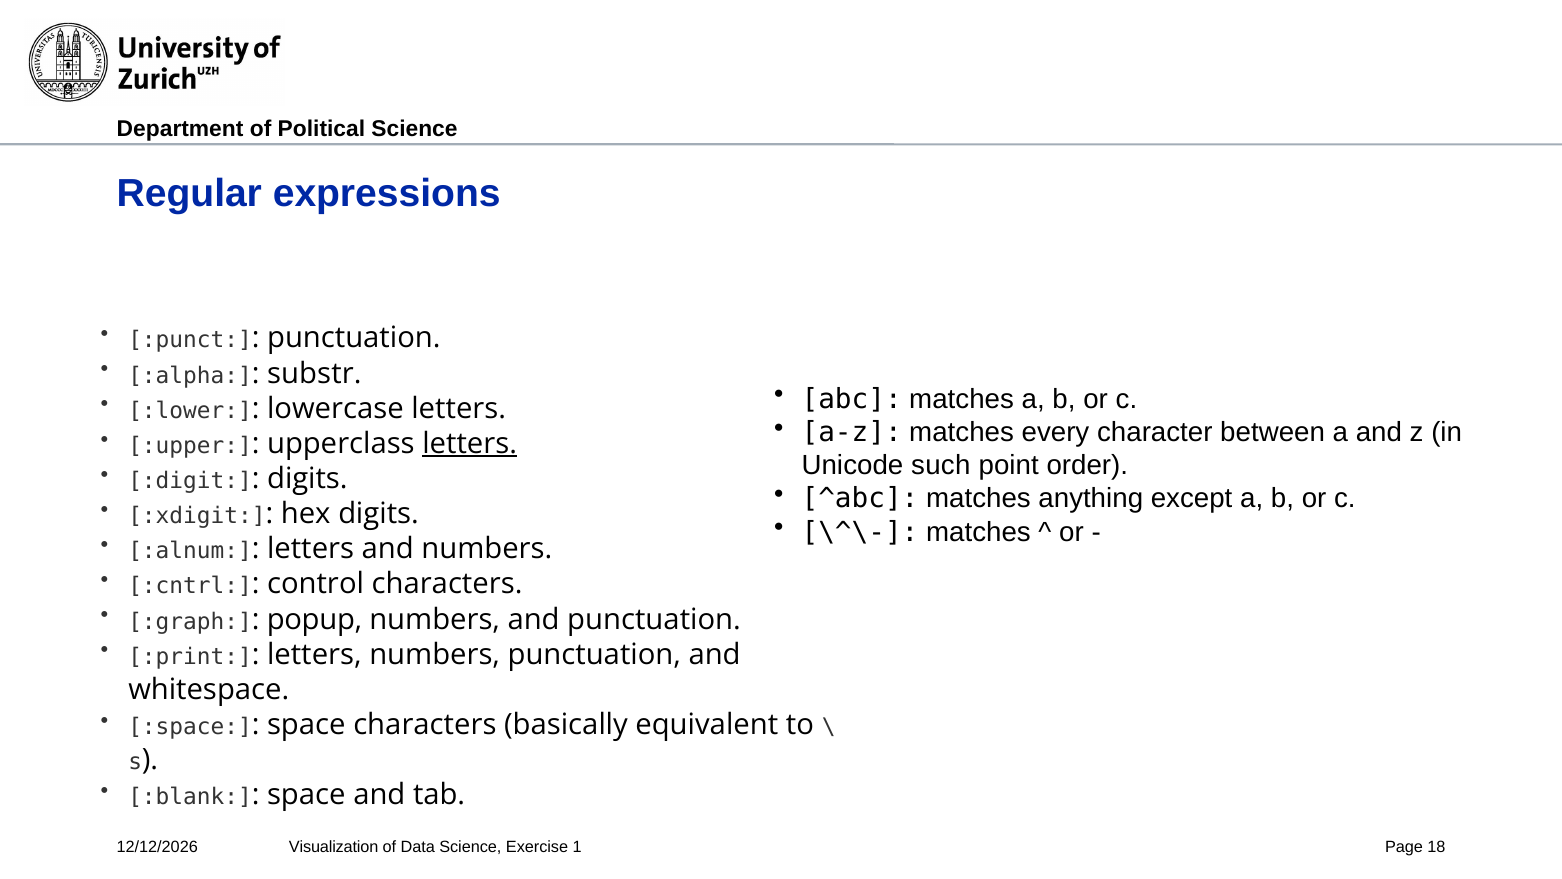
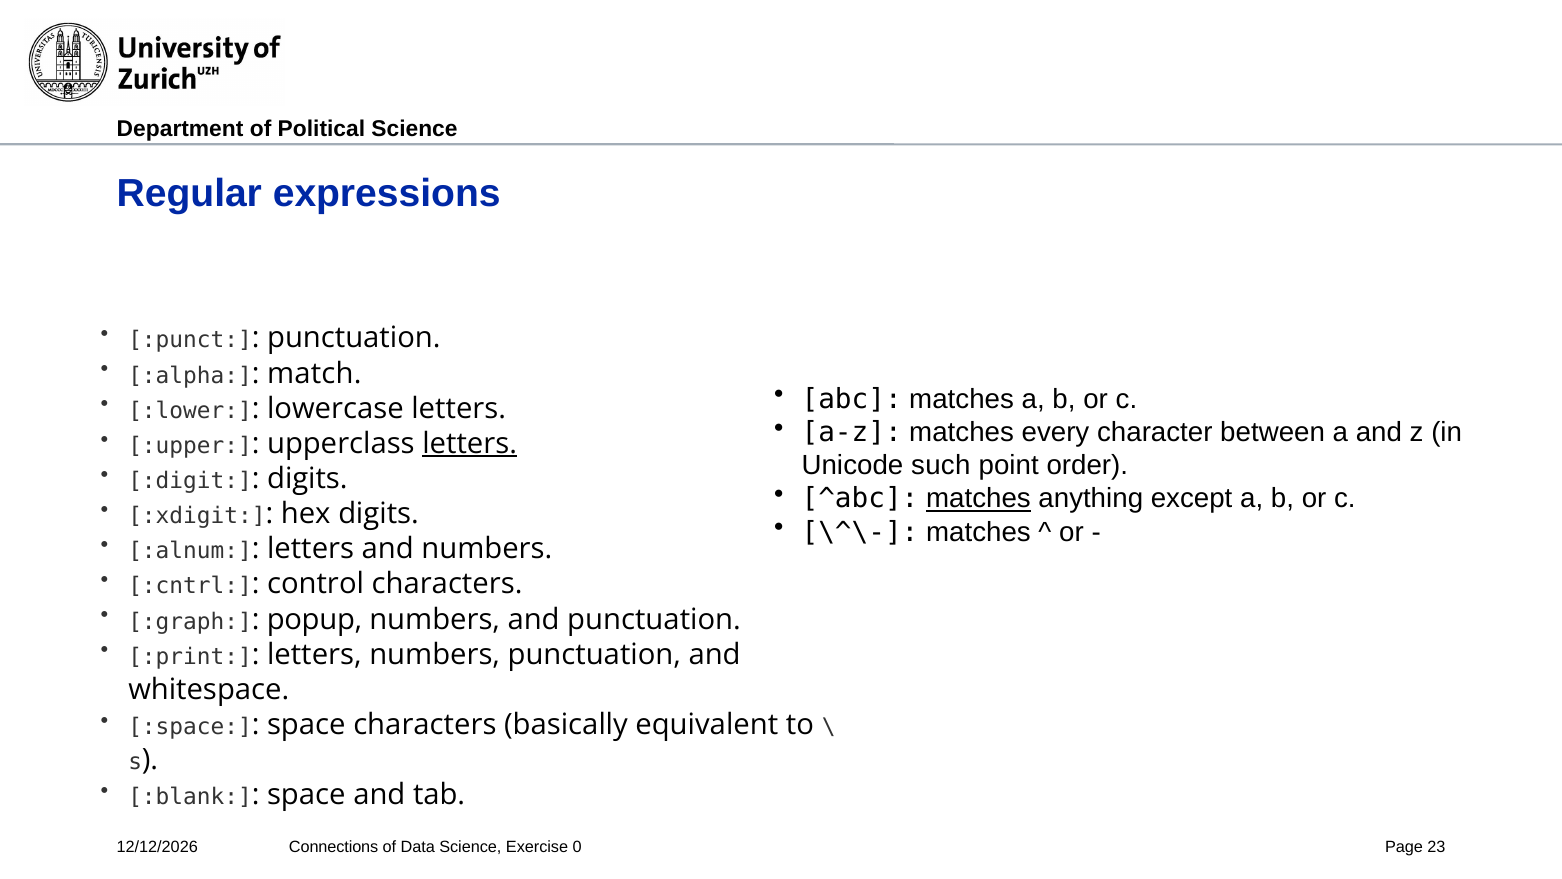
substr: substr -> match
matches at (978, 499) underline: none -> present
Visualization: Visualization -> Connections
1: 1 -> 0
18: 18 -> 23
